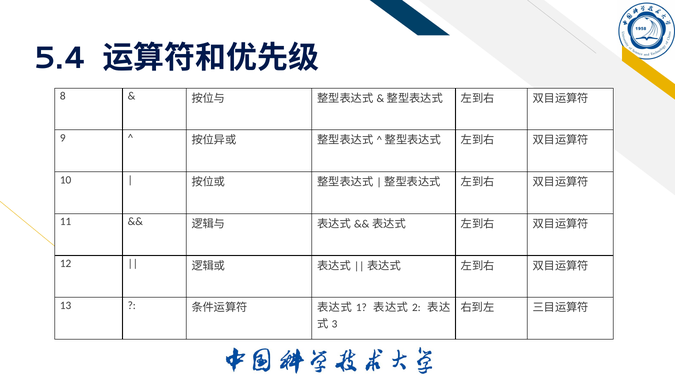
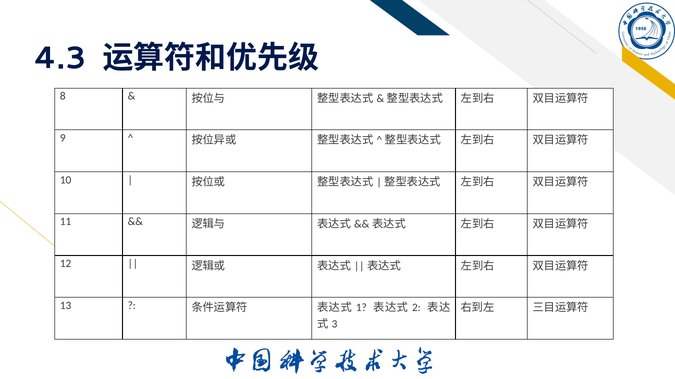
5.4: 5.4 -> 4.3
